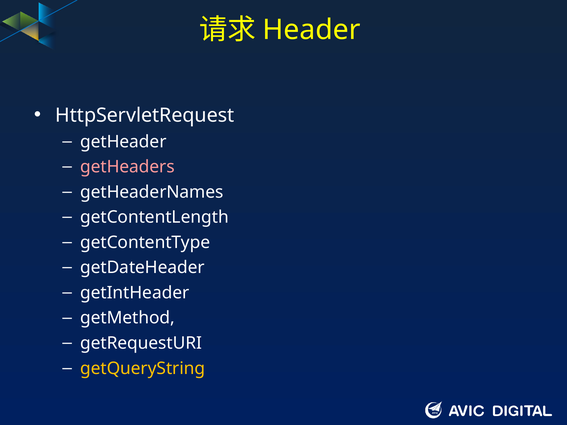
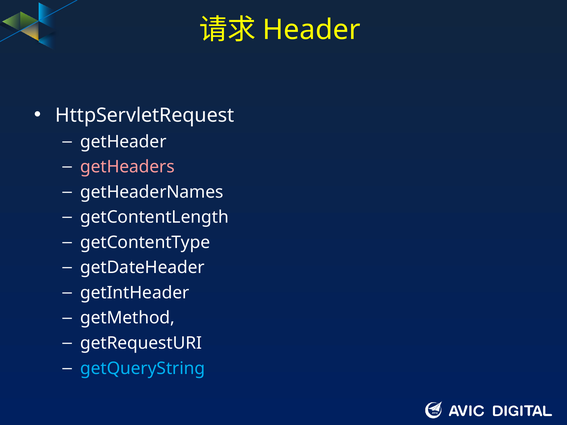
getQueryString colour: yellow -> light blue
